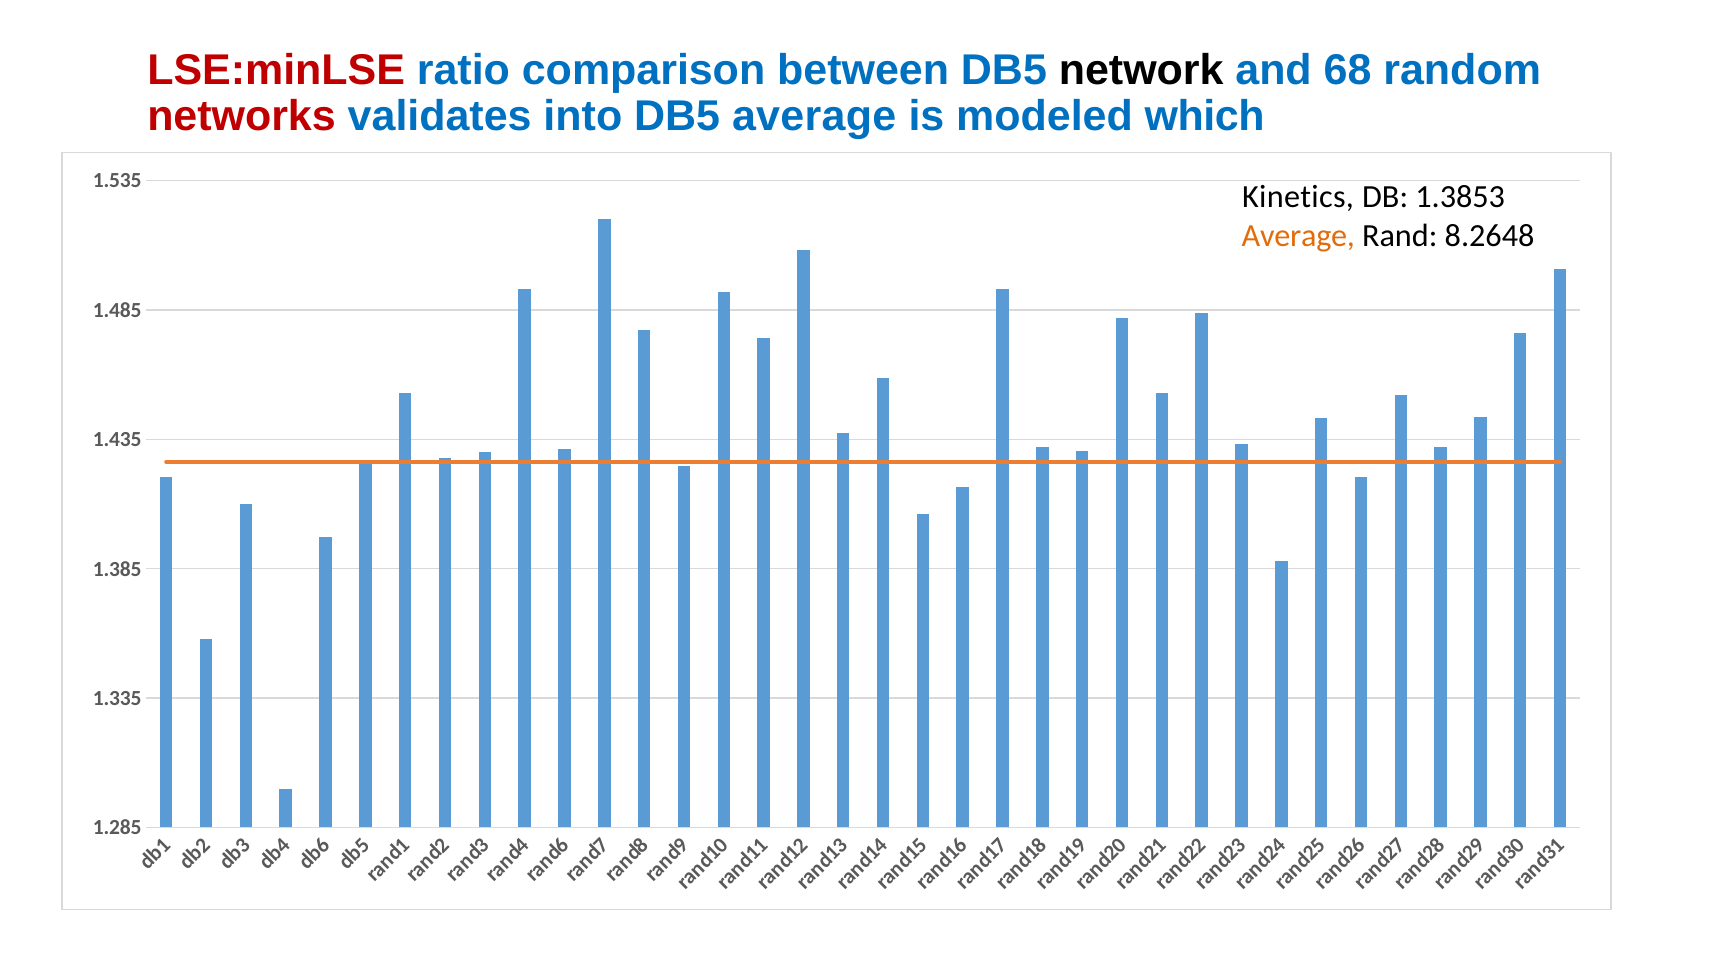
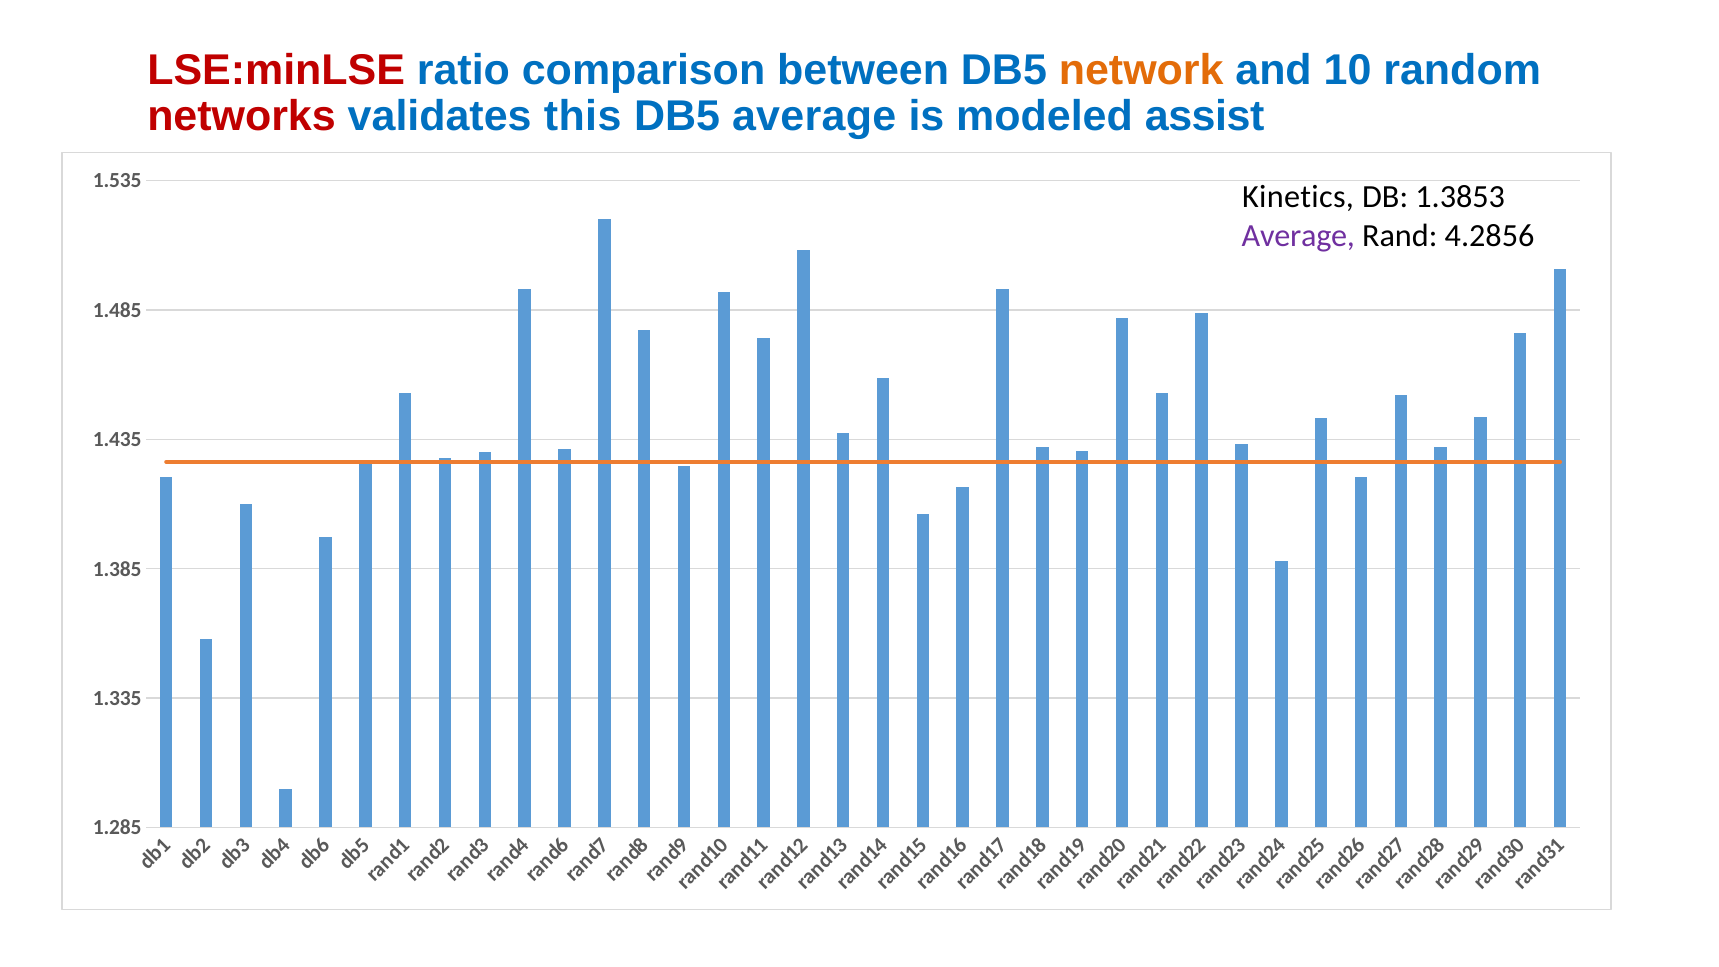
network colour: black -> orange
68: 68 -> 10
into: into -> this
which: which -> assist
Average at (1298, 236) colour: orange -> purple
8.2648: 8.2648 -> 4.2856
